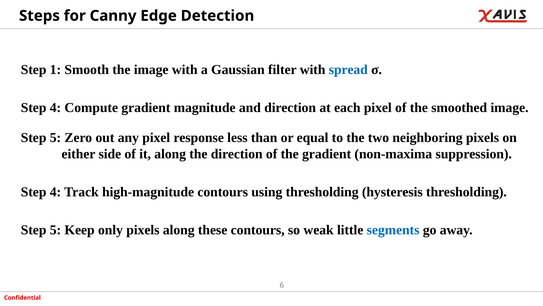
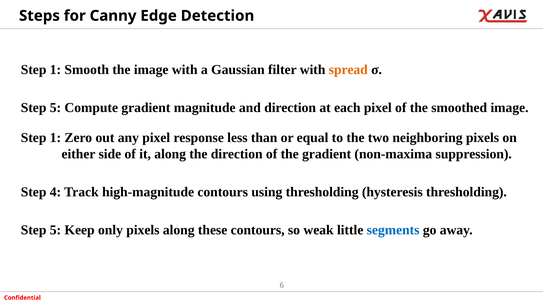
spread colour: blue -> orange
4 at (55, 107): 4 -> 5
5 at (55, 137): 5 -> 1
